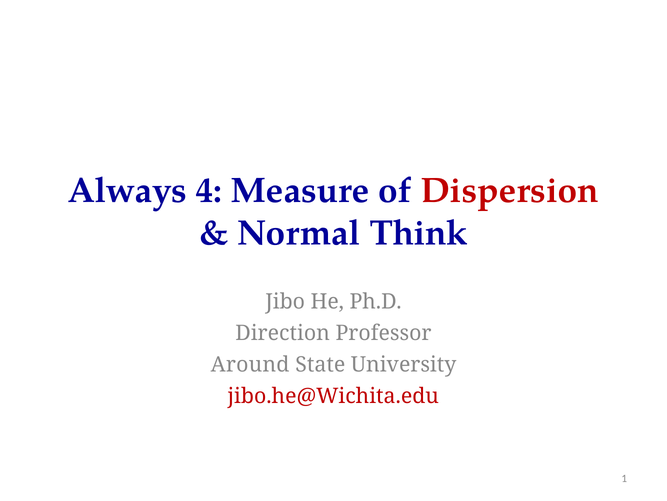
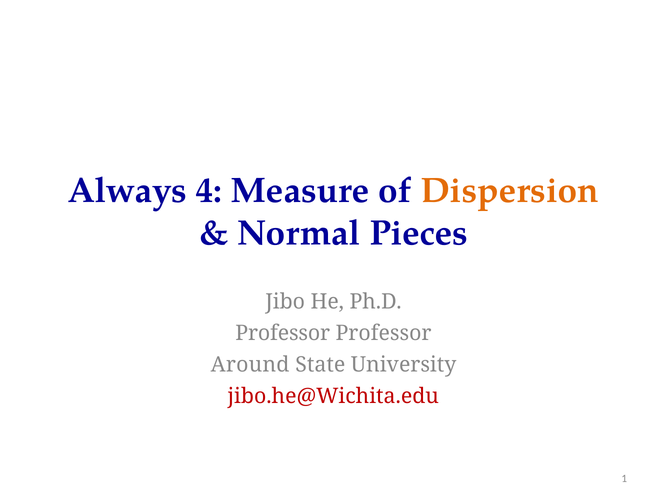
Dispersion colour: red -> orange
Think: Think -> Pieces
Direction at (283, 333): Direction -> Professor
